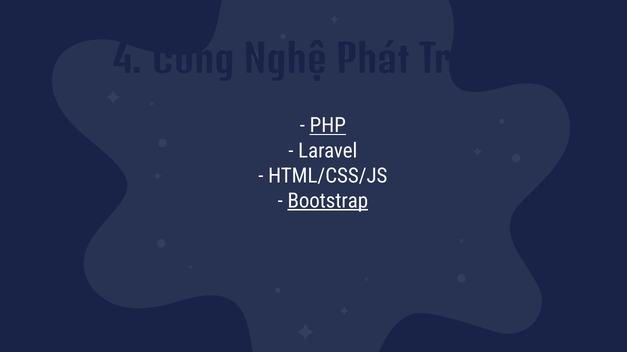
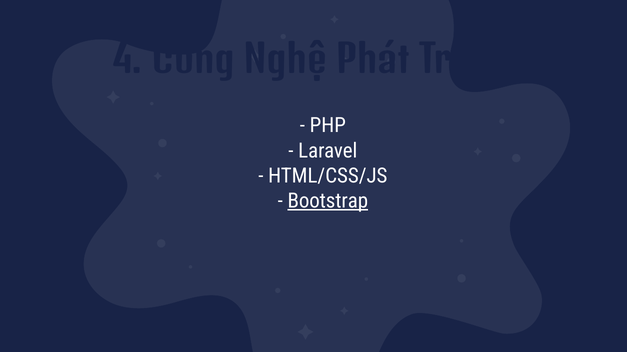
PHP underline: present -> none
